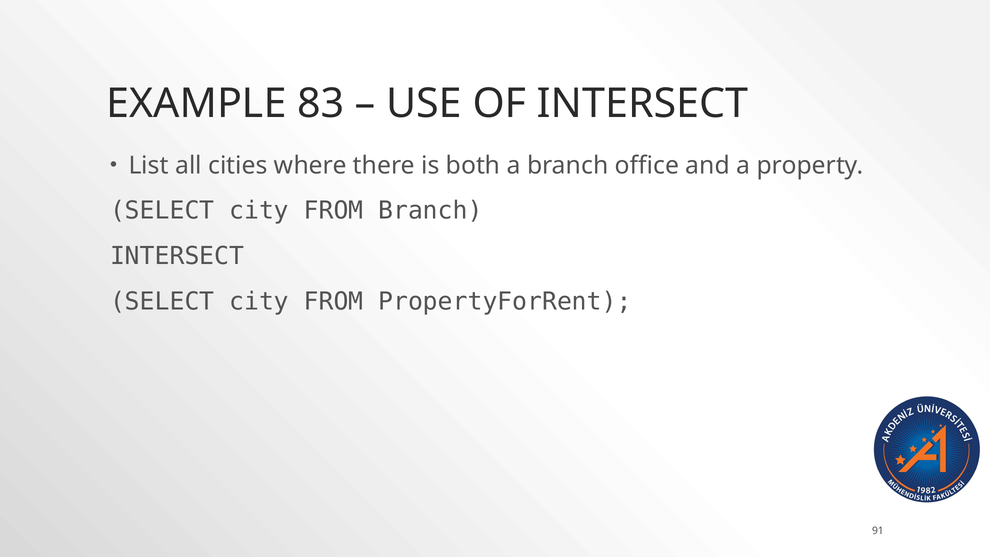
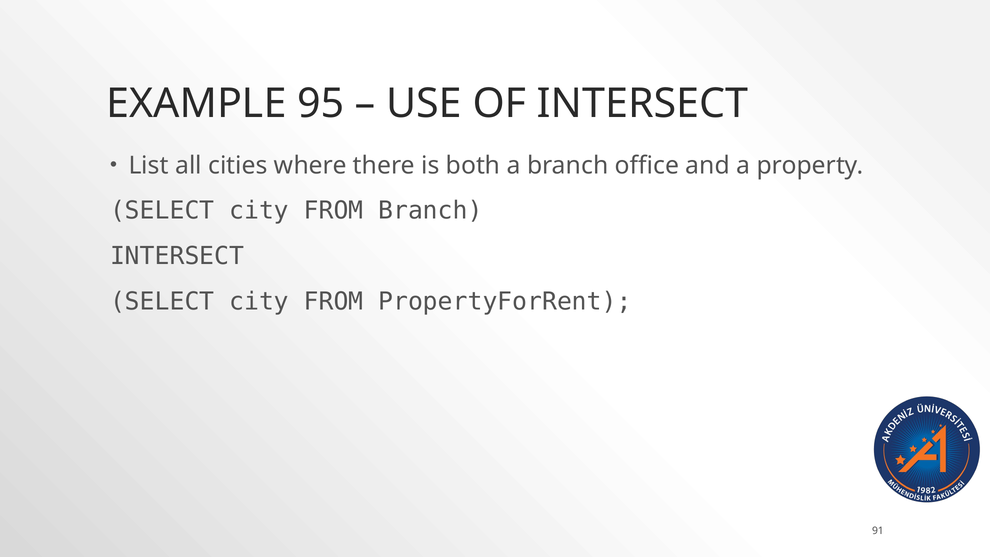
83: 83 -> 95
